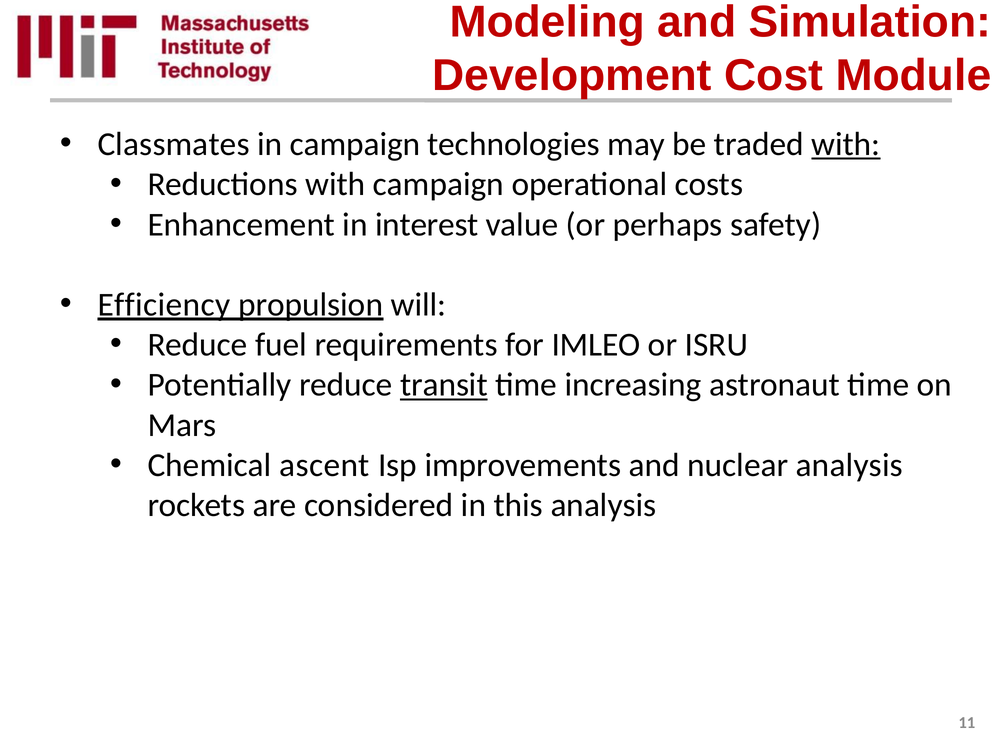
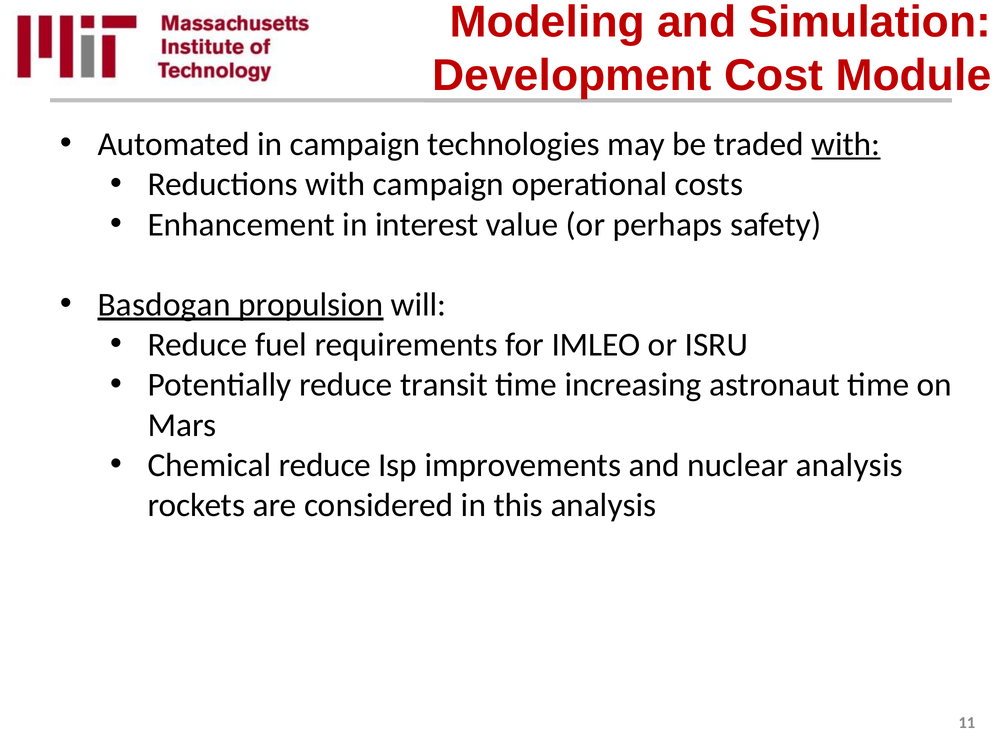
Classmates: Classmates -> Automated
Efficiency: Efficiency -> Basdogan
transit underline: present -> none
Chemical ascent: ascent -> reduce
